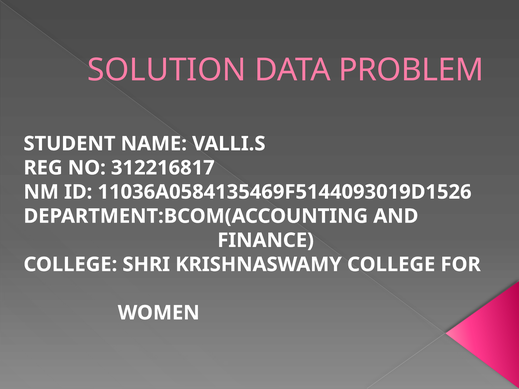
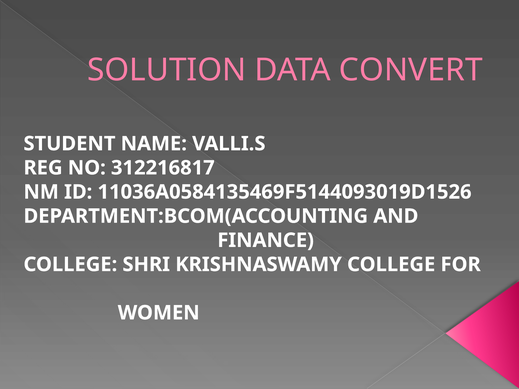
PROBLEM: PROBLEM -> CONVERT
